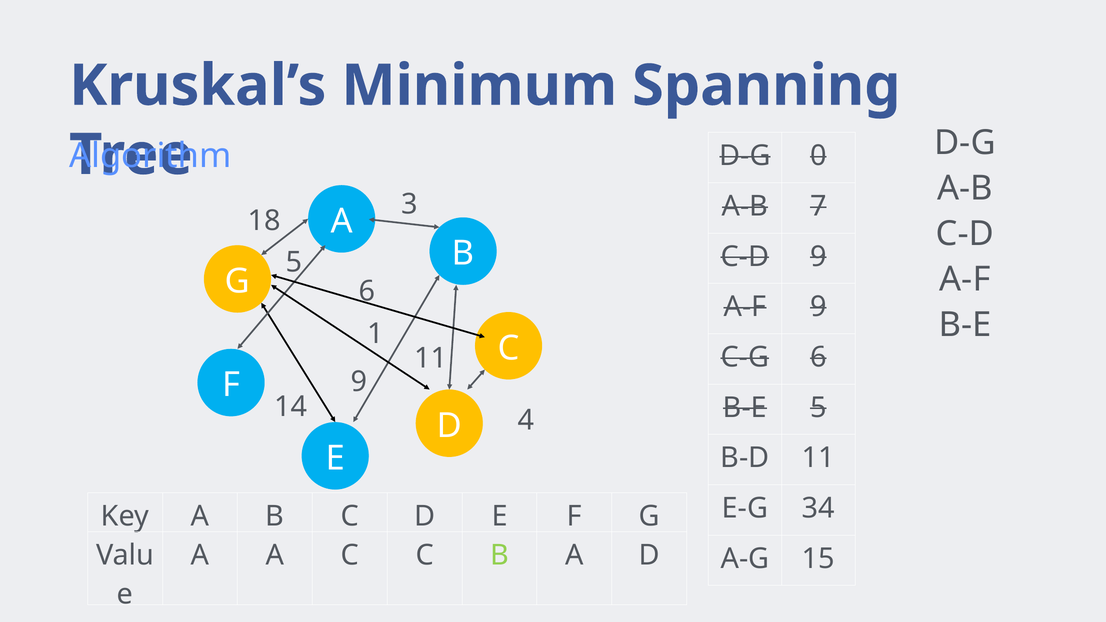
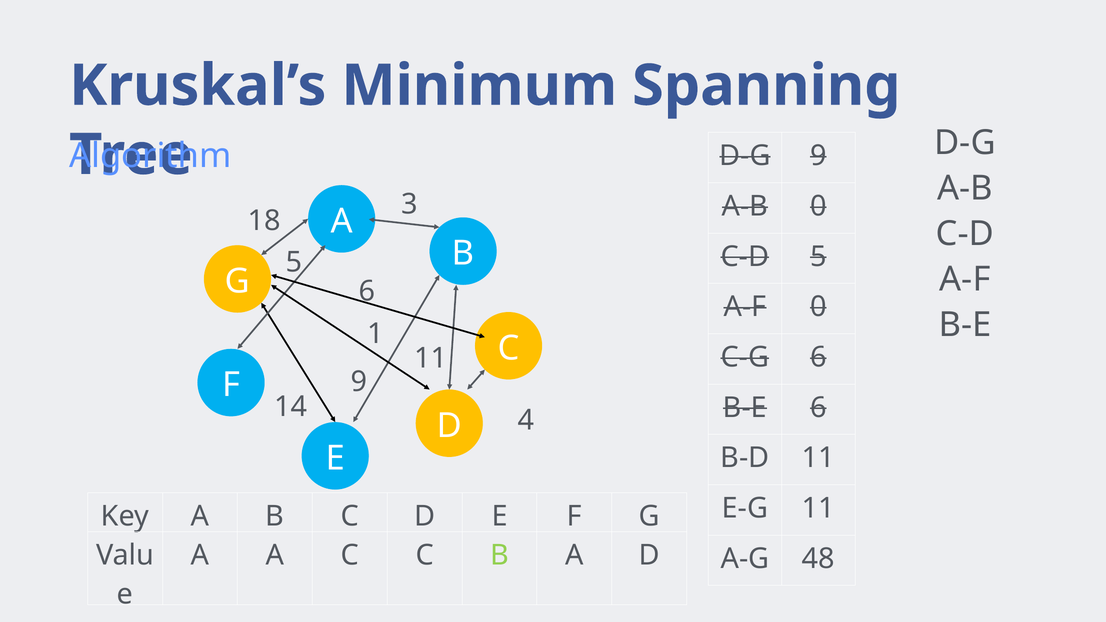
D-G 0: 0 -> 9
A-B 7: 7 -> 0
C-D 9: 9 -> 5
A-F 9: 9 -> 0
5 at (818, 408): 5 -> 6
E-G 34: 34 -> 11
15: 15 -> 48
